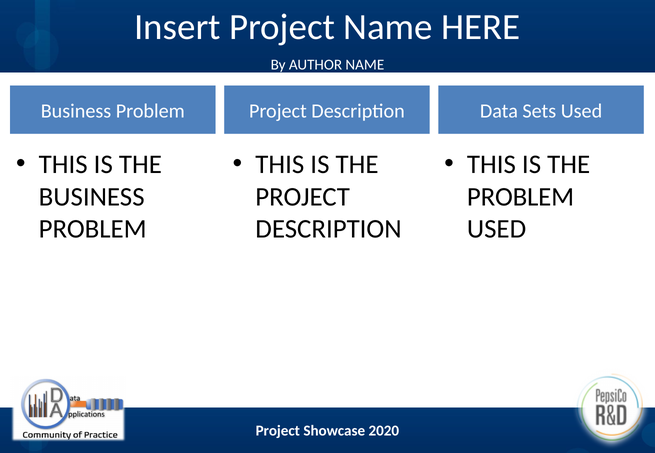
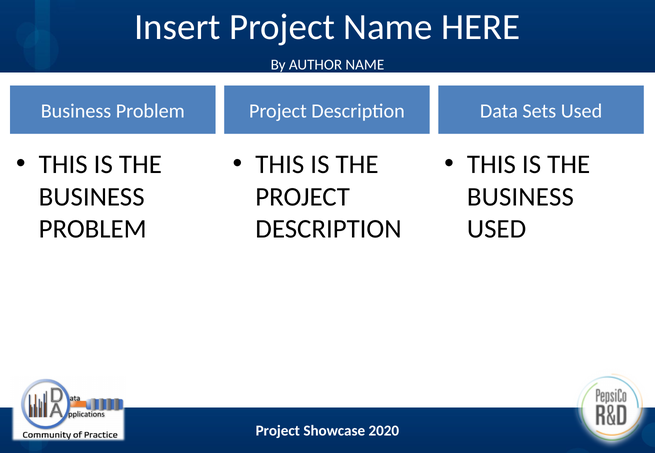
PROBLEM at (521, 197): PROBLEM -> BUSINESS
